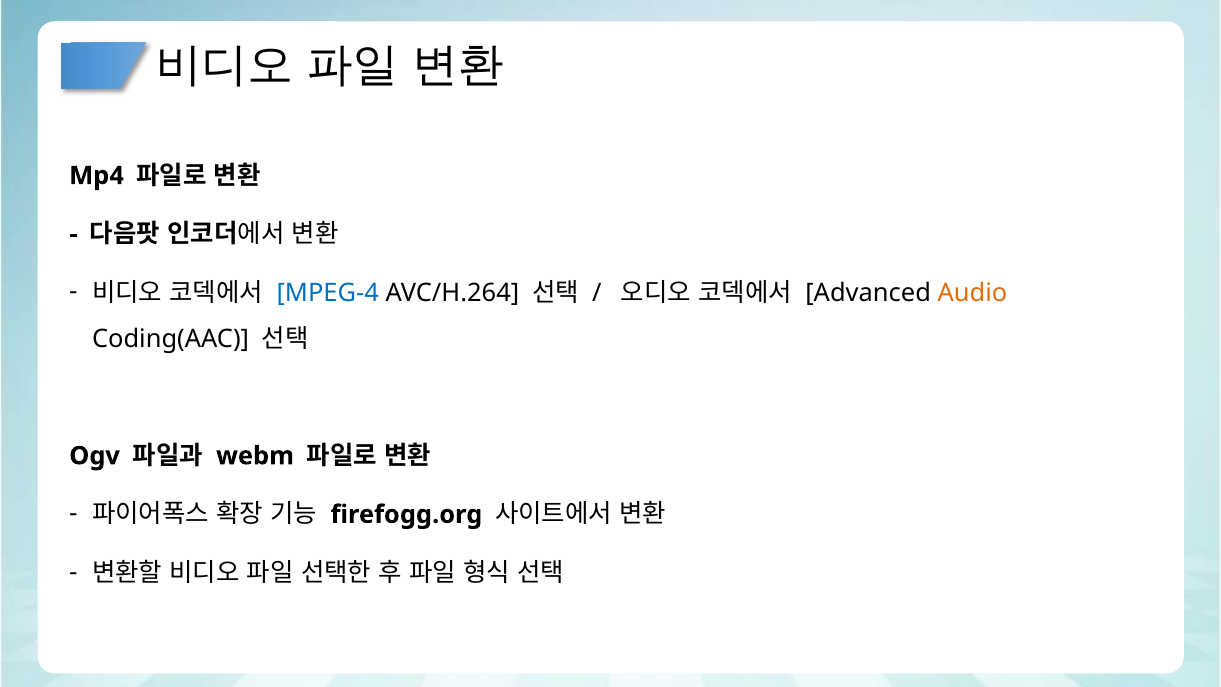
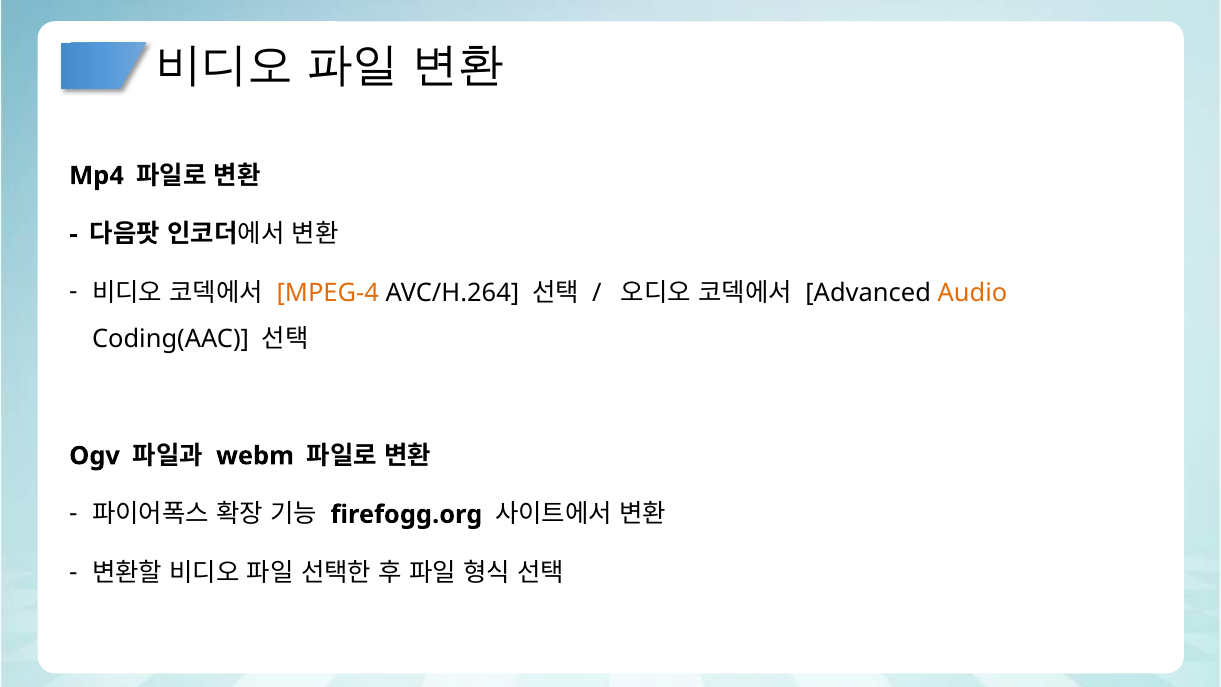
MPEG-4 colour: blue -> orange
